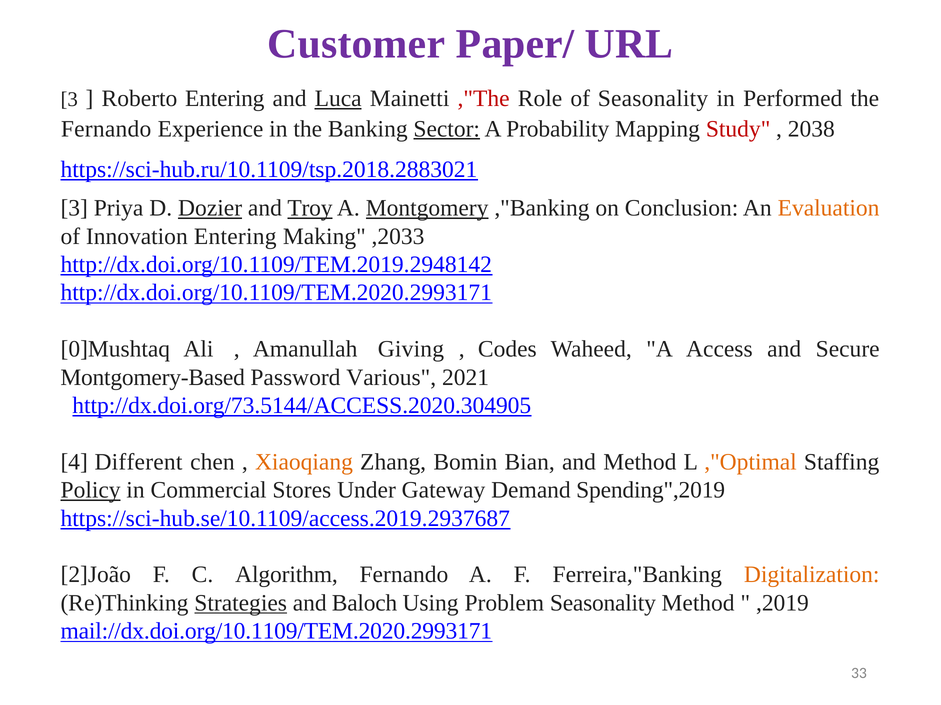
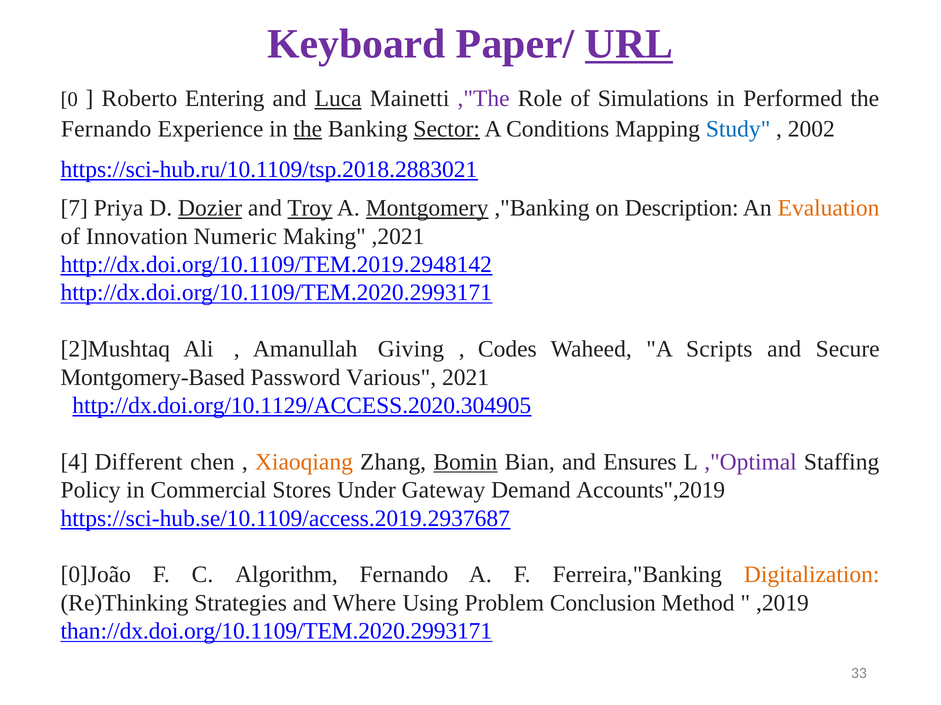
Customer: Customer -> Keyboard
URL underline: none -> present
3 at (69, 100): 3 -> 0
,"The colour: red -> purple
of Seasonality: Seasonality -> Simulations
the at (308, 129) underline: none -> present
Probability: Probability -> Conditions
Study colour: red -> blue
2038: 2038 -> 2002
3 at (74, 208): 3 -> 7
Conclusion: Conclusion -> Description
Innovation Entering: Entering -> Numeric
,2033: ,2033 -> ,2021
0]Mushtaq: 0]Mushtaq -> 2]Mushtaq
Access: Access -> Scripts
http://dx.doi.org/73.5144/ACCESS.2020.304905: http://dx.doi.org/73.5144/ACCESS.2020.304905 -> http://dx.doi.org/10.1129/ACCESS.2020.304905
Bomin underline: none -> present
and Method: Method -> Ensures
,"Optimal colour: orange -> purple
Policy underline: present -> none
Spending",2019: Spending",2019 -> Accounts",2019
2]João: 2]João -> 0]João
Strategies underline: present -> none
Baloch: Baloch -> Where
Problem Seasonality: Seasonality -> Conclusion
mail://dx.doi.org/10.1109/TEM.2020.2993171: mail://dx.doi.org/10.1109/TEM.2020.2993171 -> than://dx.doi.org/10.1109/TEM.2020.2993171
